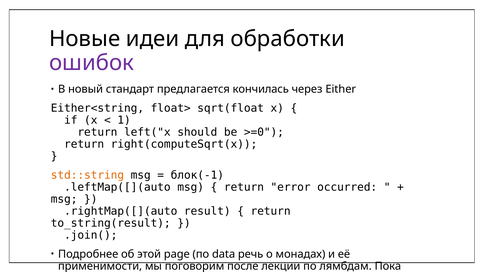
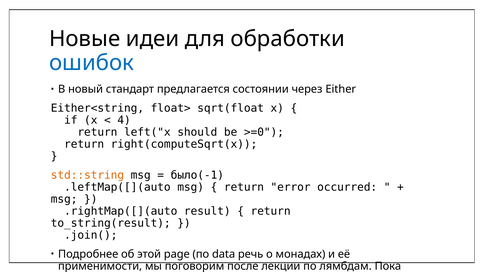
ошибок colour: purple -> blue
кончилась: кончилась -> состоянии
1: 1 -> 4
блок(-1: блок(-1 -> было(-1
